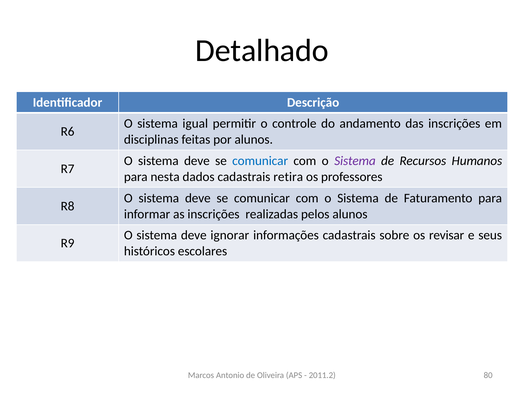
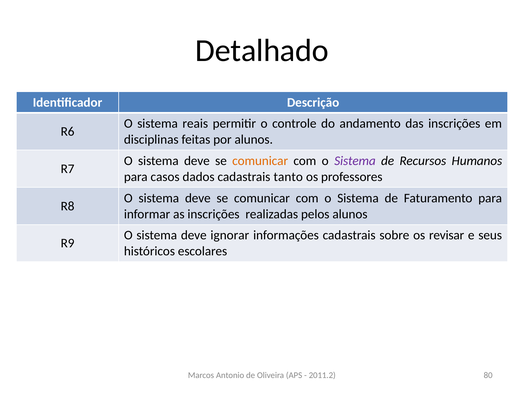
igual: igual -> reais
comunicar at (260, 161) colour: blue -> orange
nesta: nesta -> casos
retira: retira -> tanto
